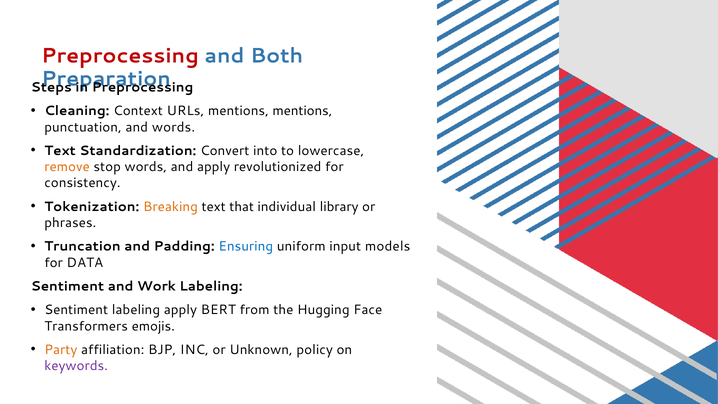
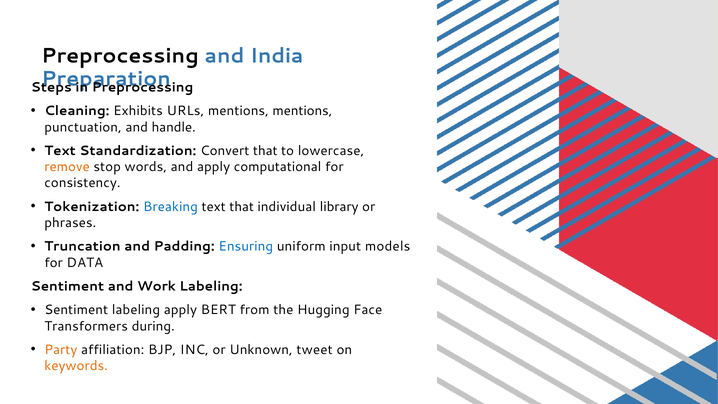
Preprocessing at (120, 56) colour: red -> black
Both: Both -> India
Context: Context -> Exhibits
and words: words -> handle
Convert into: into -> that
revolutionized: revolutionized -> computational
Breaking colour: orange -> blue
emojis: emojis -> during
policy: policy -> tweet
keywords colour: purple -> orange
